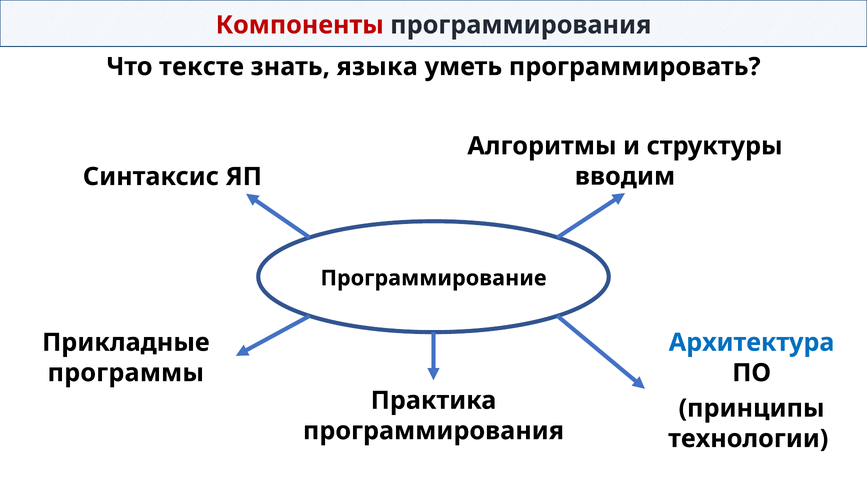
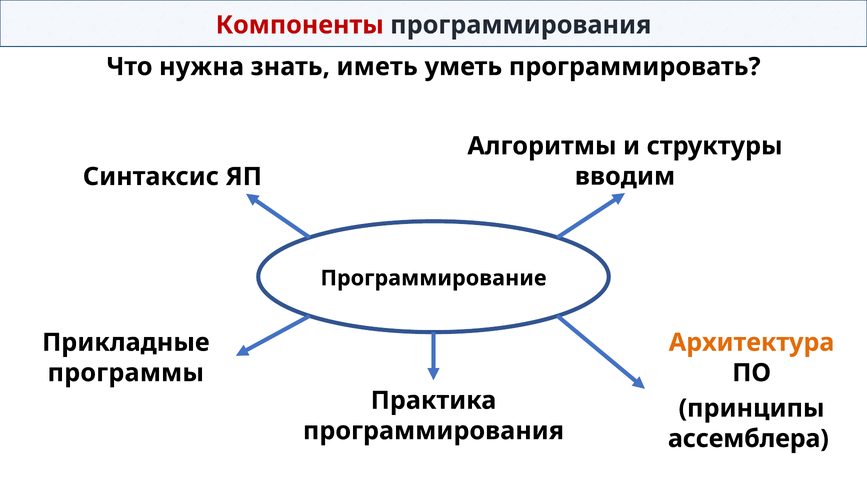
тексте: тексте -> нужна
языка: языка -> иметь
Архитектура colour: blue -> orange
технологии: технологии -> ассемблера
